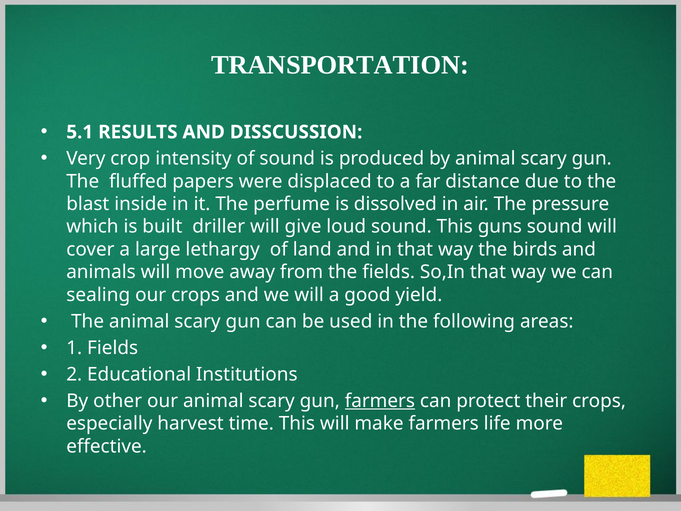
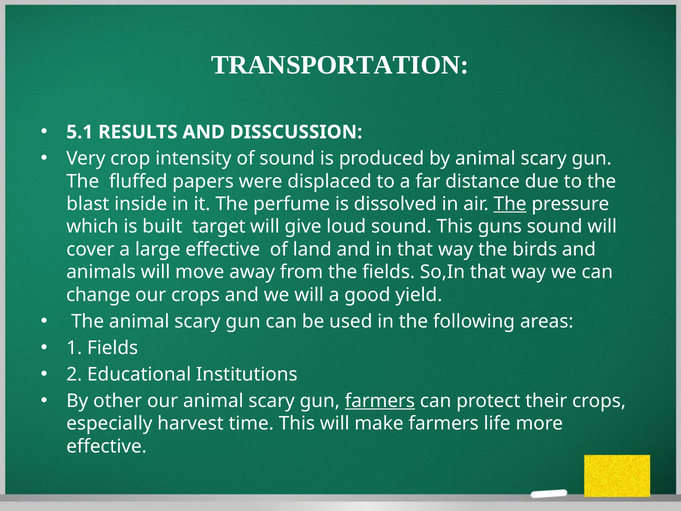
The at (510, 204) underline: none -> present
driller: driller -> target
large lethargy: lethargy -> effective
sealing: sealing -> change
